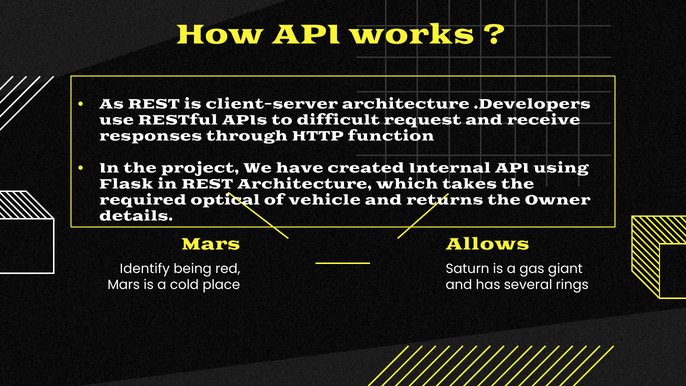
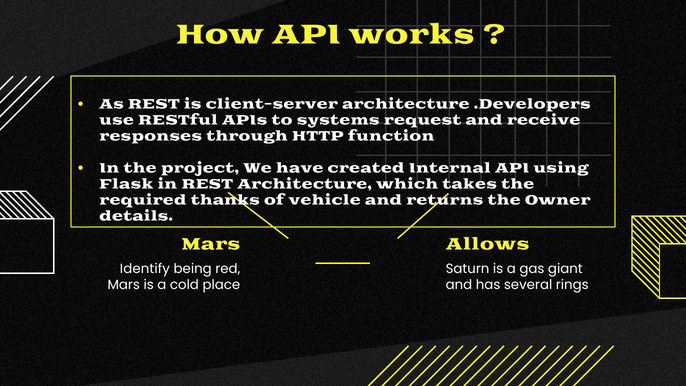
difficult: difficult -> systems
optical: optical -> thanks
